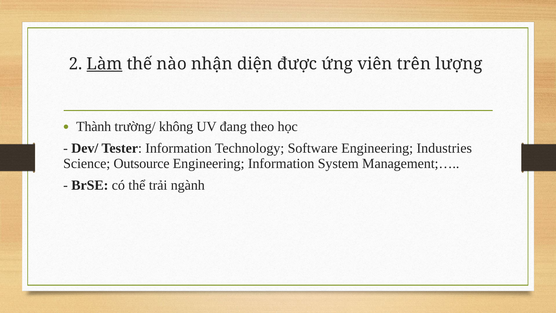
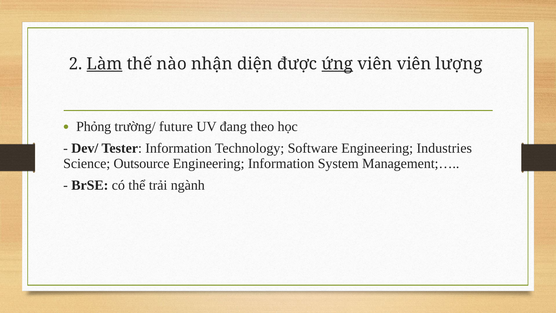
ứng underline: none -> present
viên trên: trên -> viên
Thành: Thành -> Phỏng
không: không -> future
